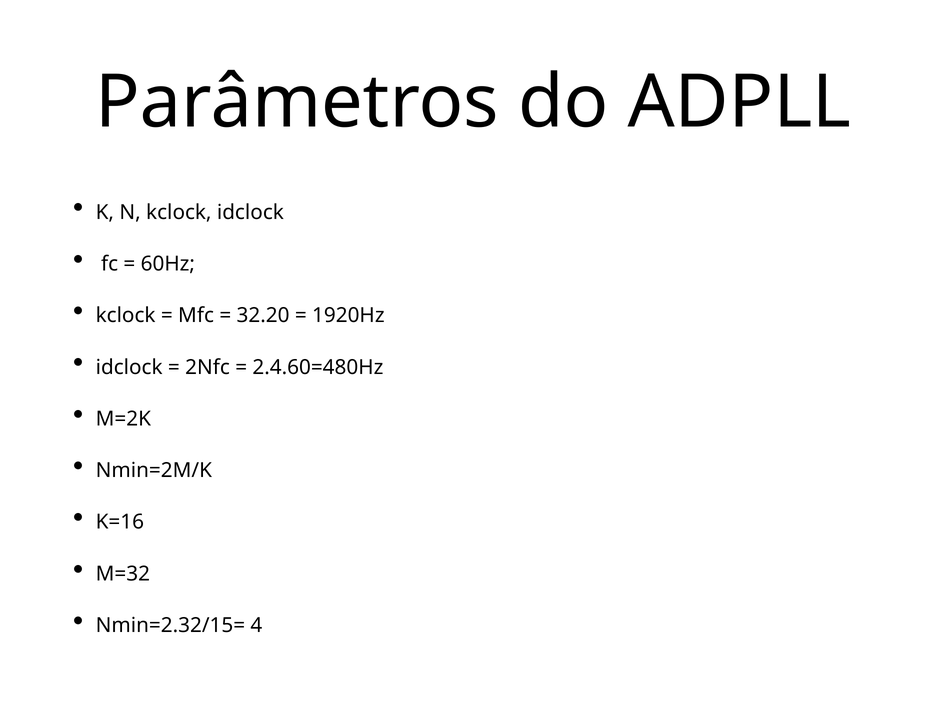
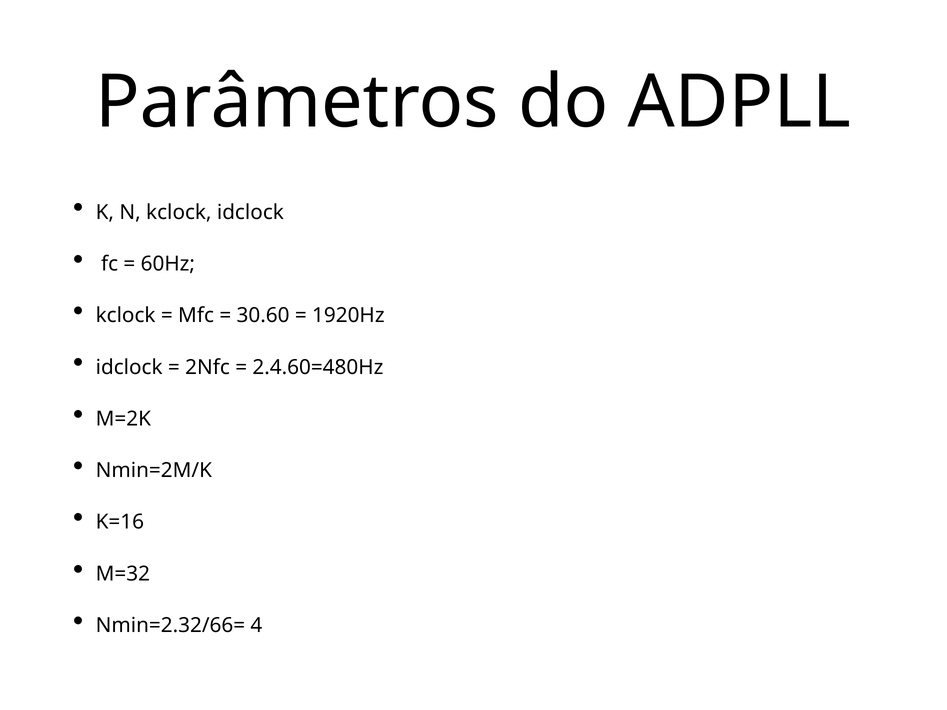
32.20: 32.20 -> 30.60
Nmin=2.32/15=: Nmin=2.32/15= -> Nmin=2.32/66=
